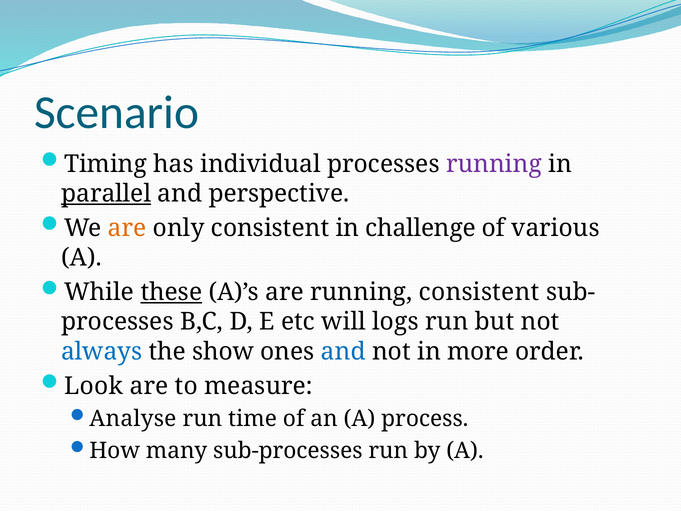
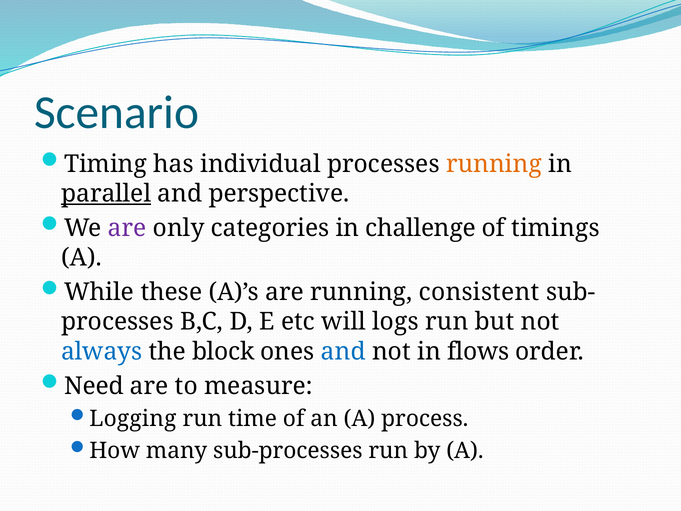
running at (494, 164) colour: purple -> orange
are at (127, 228) colour: orange -> purple
only consistent: consistent -> categories
various: various -> timings
these underline: present -> none
show: show -> block
more: more -> flows
Look: Look -> Need
Analyse: Analyse -> Logging
